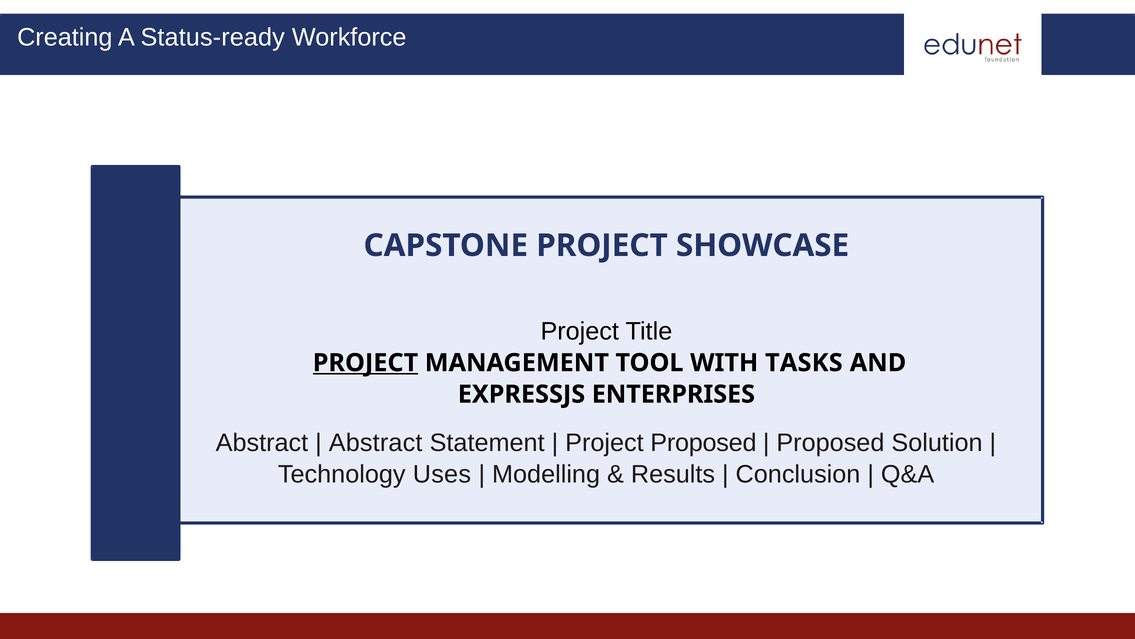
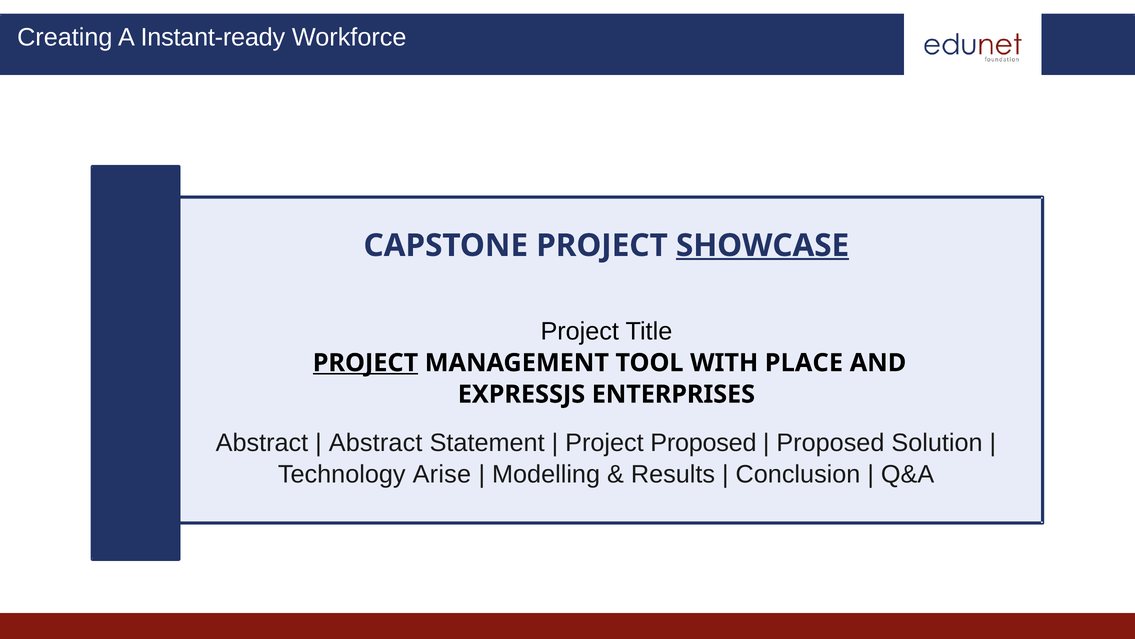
Status-ready: Status-ready -> Instant-ready
SHOWCASE underline: none -> present
TASKS: TASKS -> PLACE
Uses: Uses -> Arise
